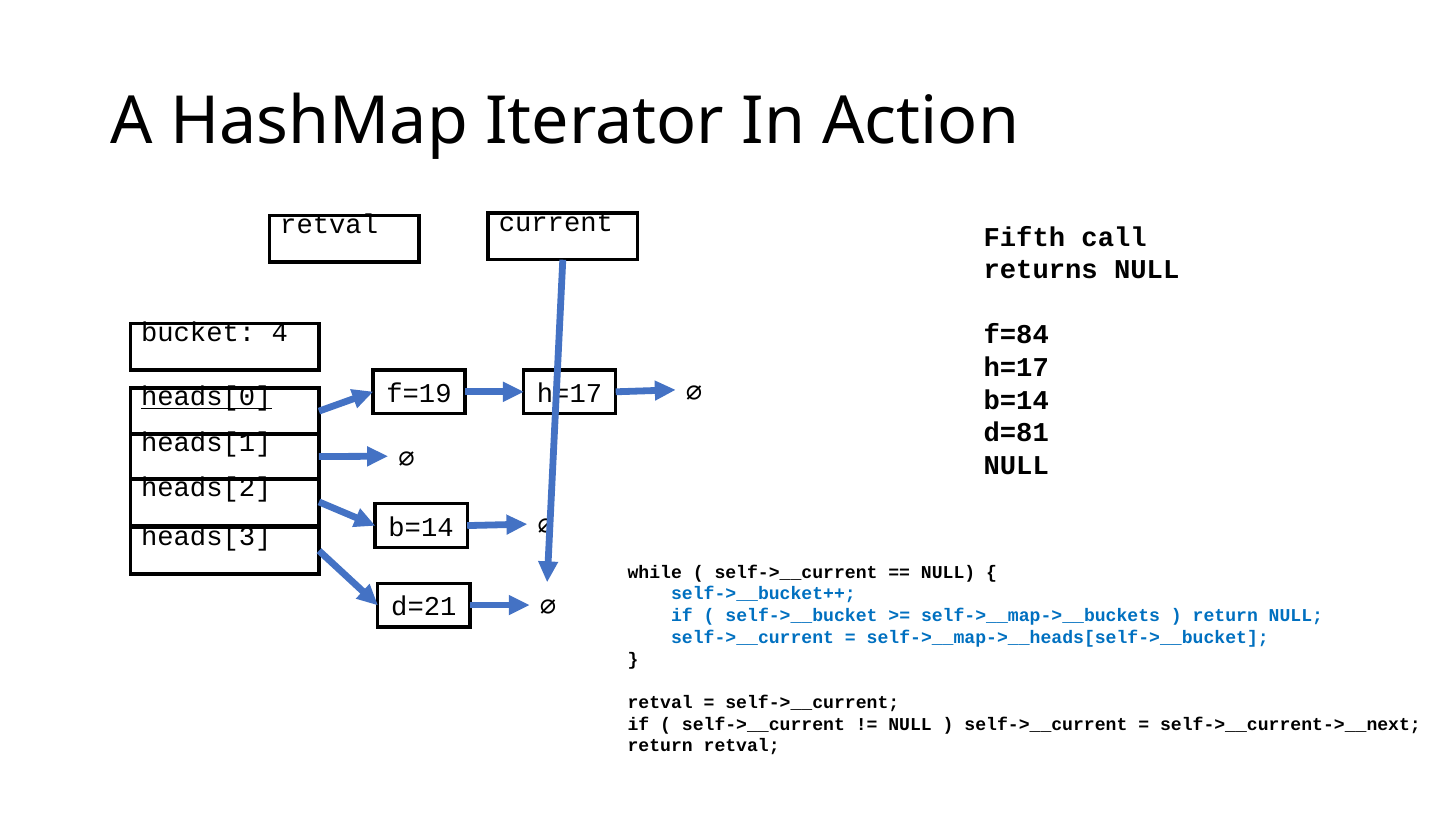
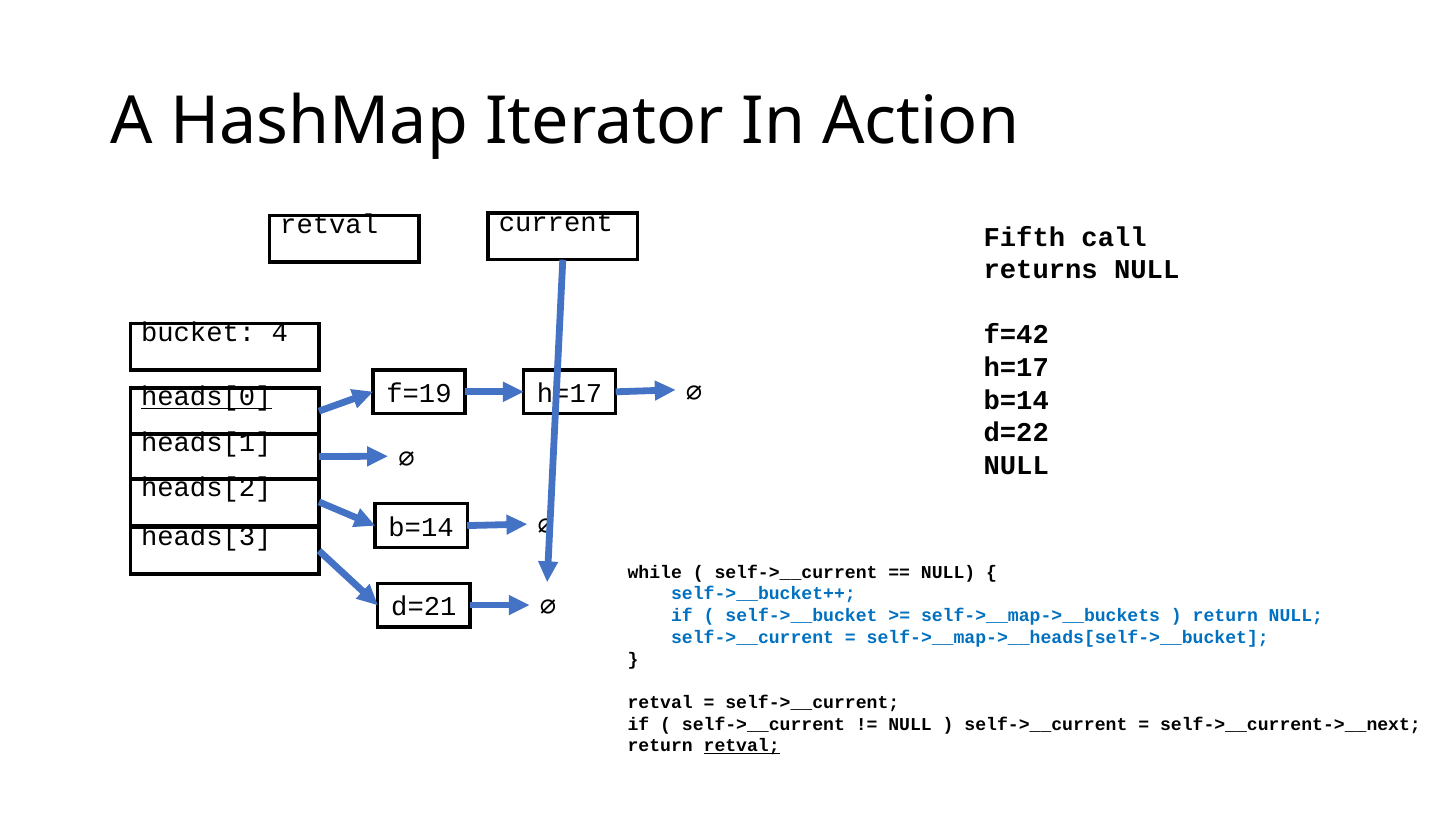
f=84: f=84 -> f=42
d=81: d=81 -> d=22
retval at (742, 747) underline: none -> present
